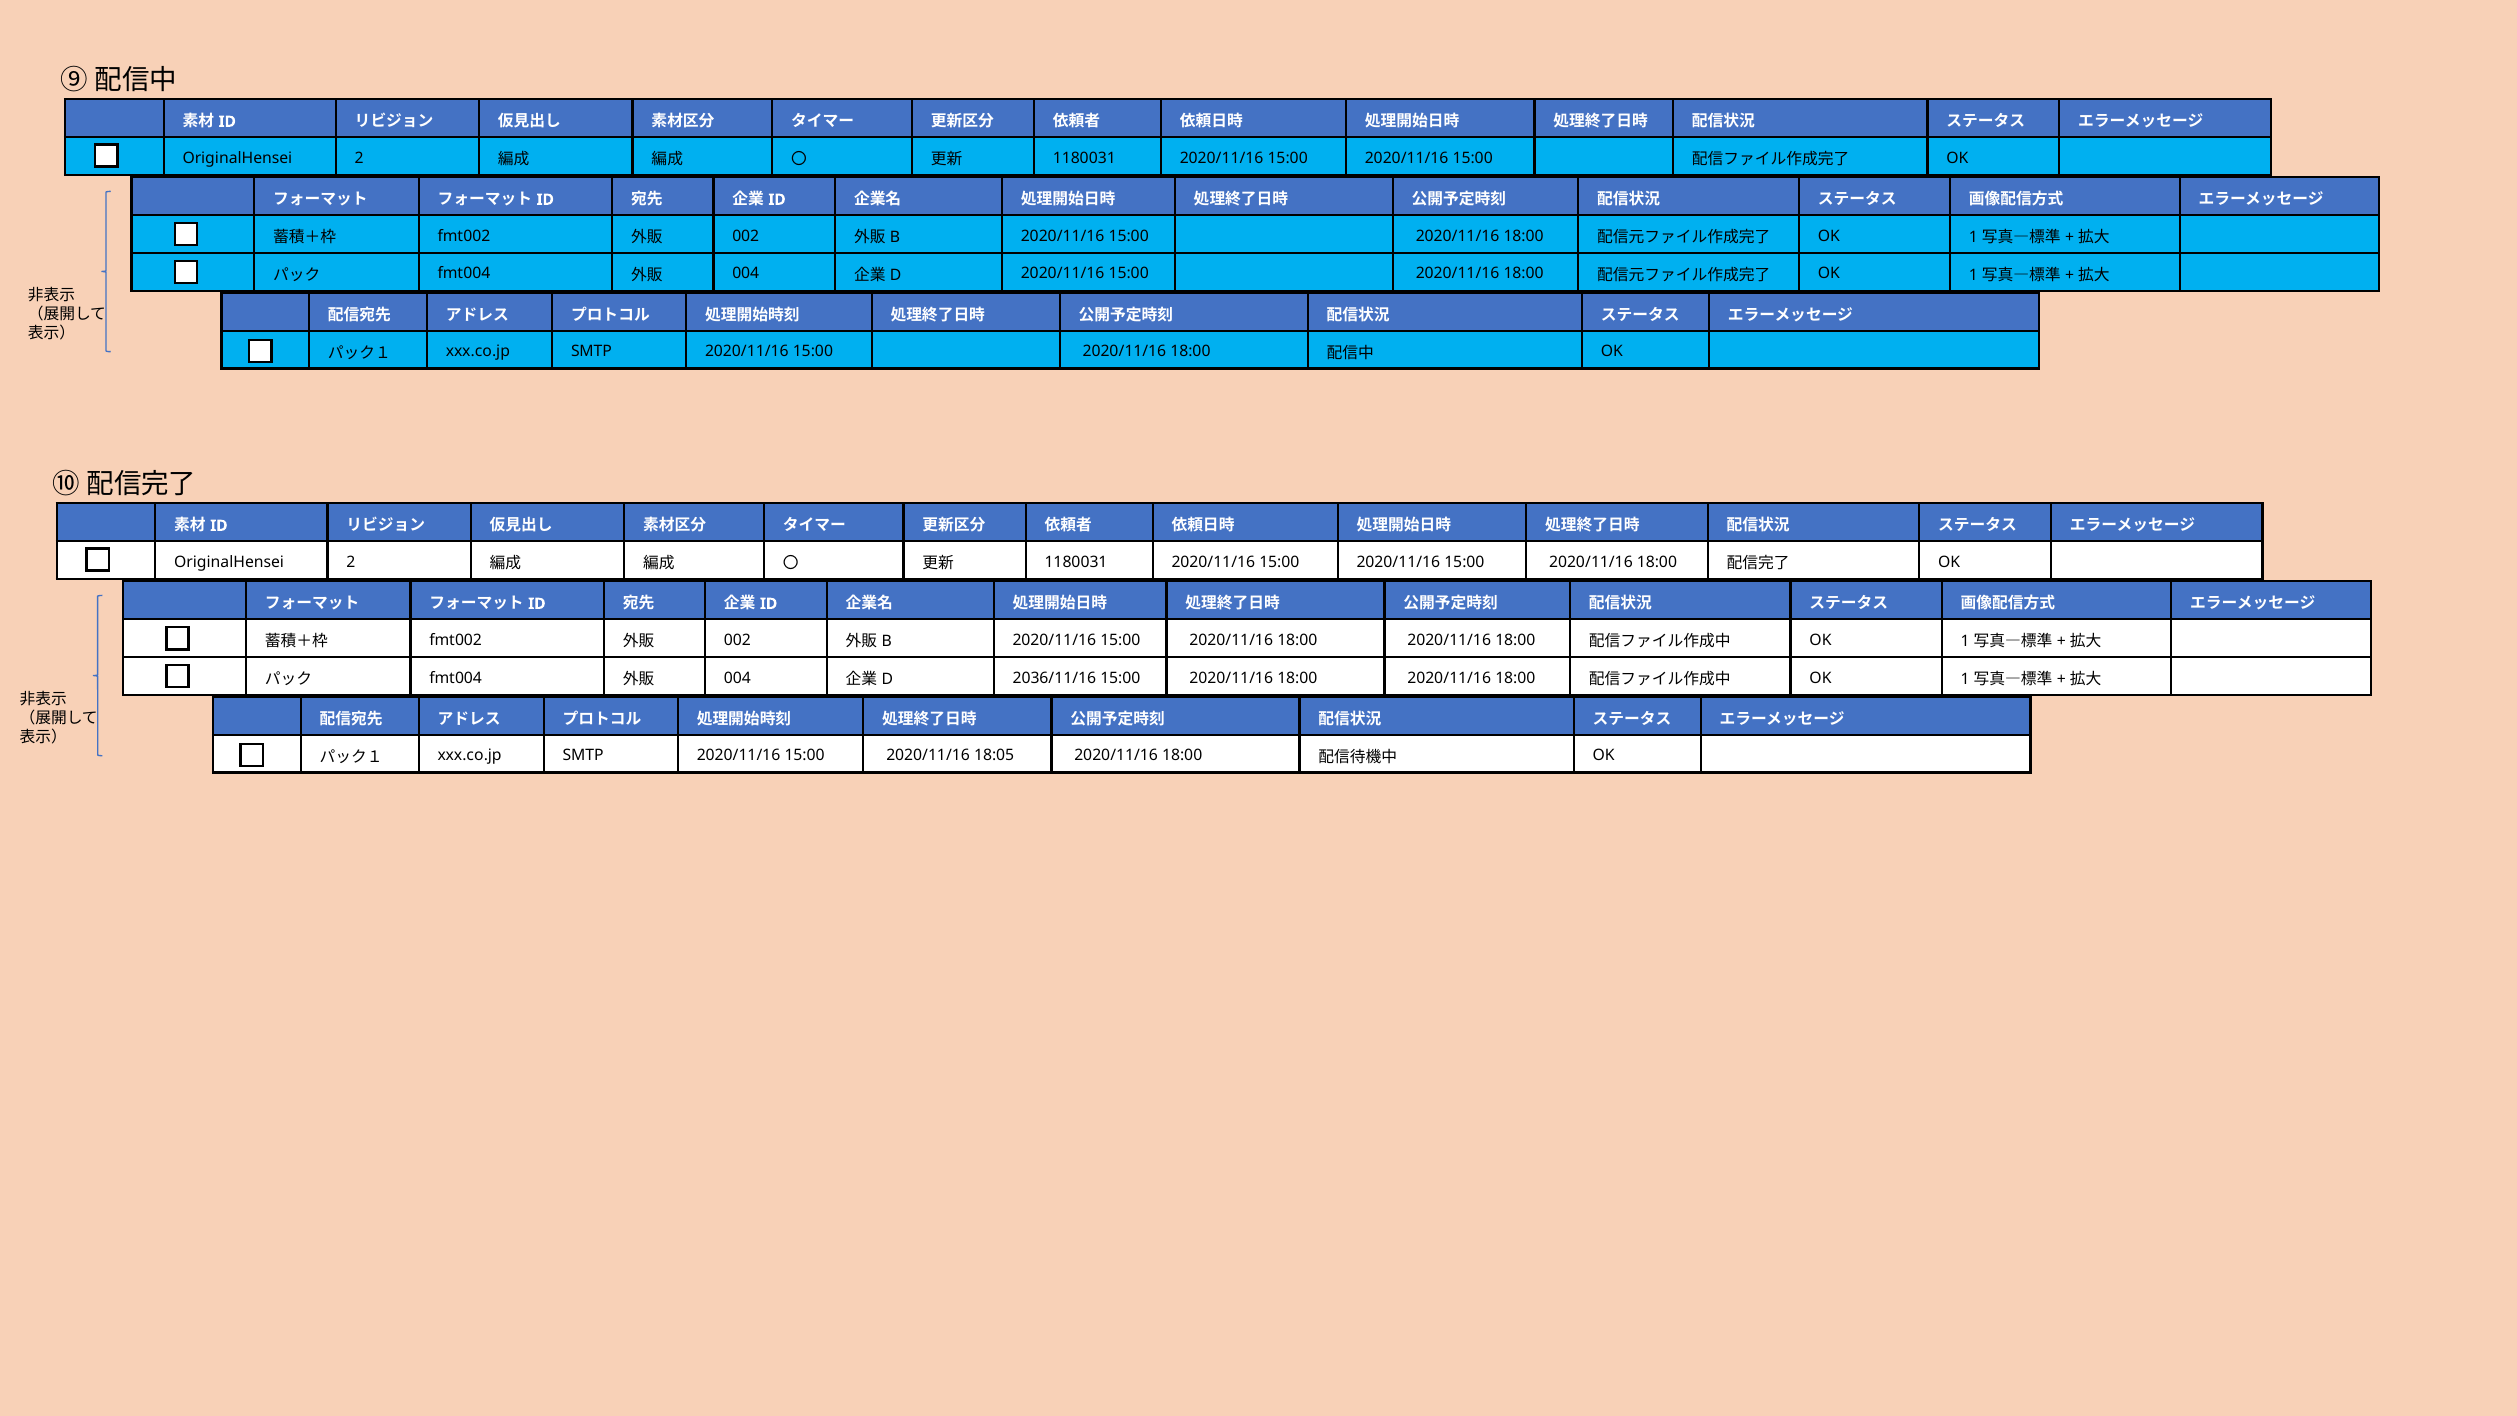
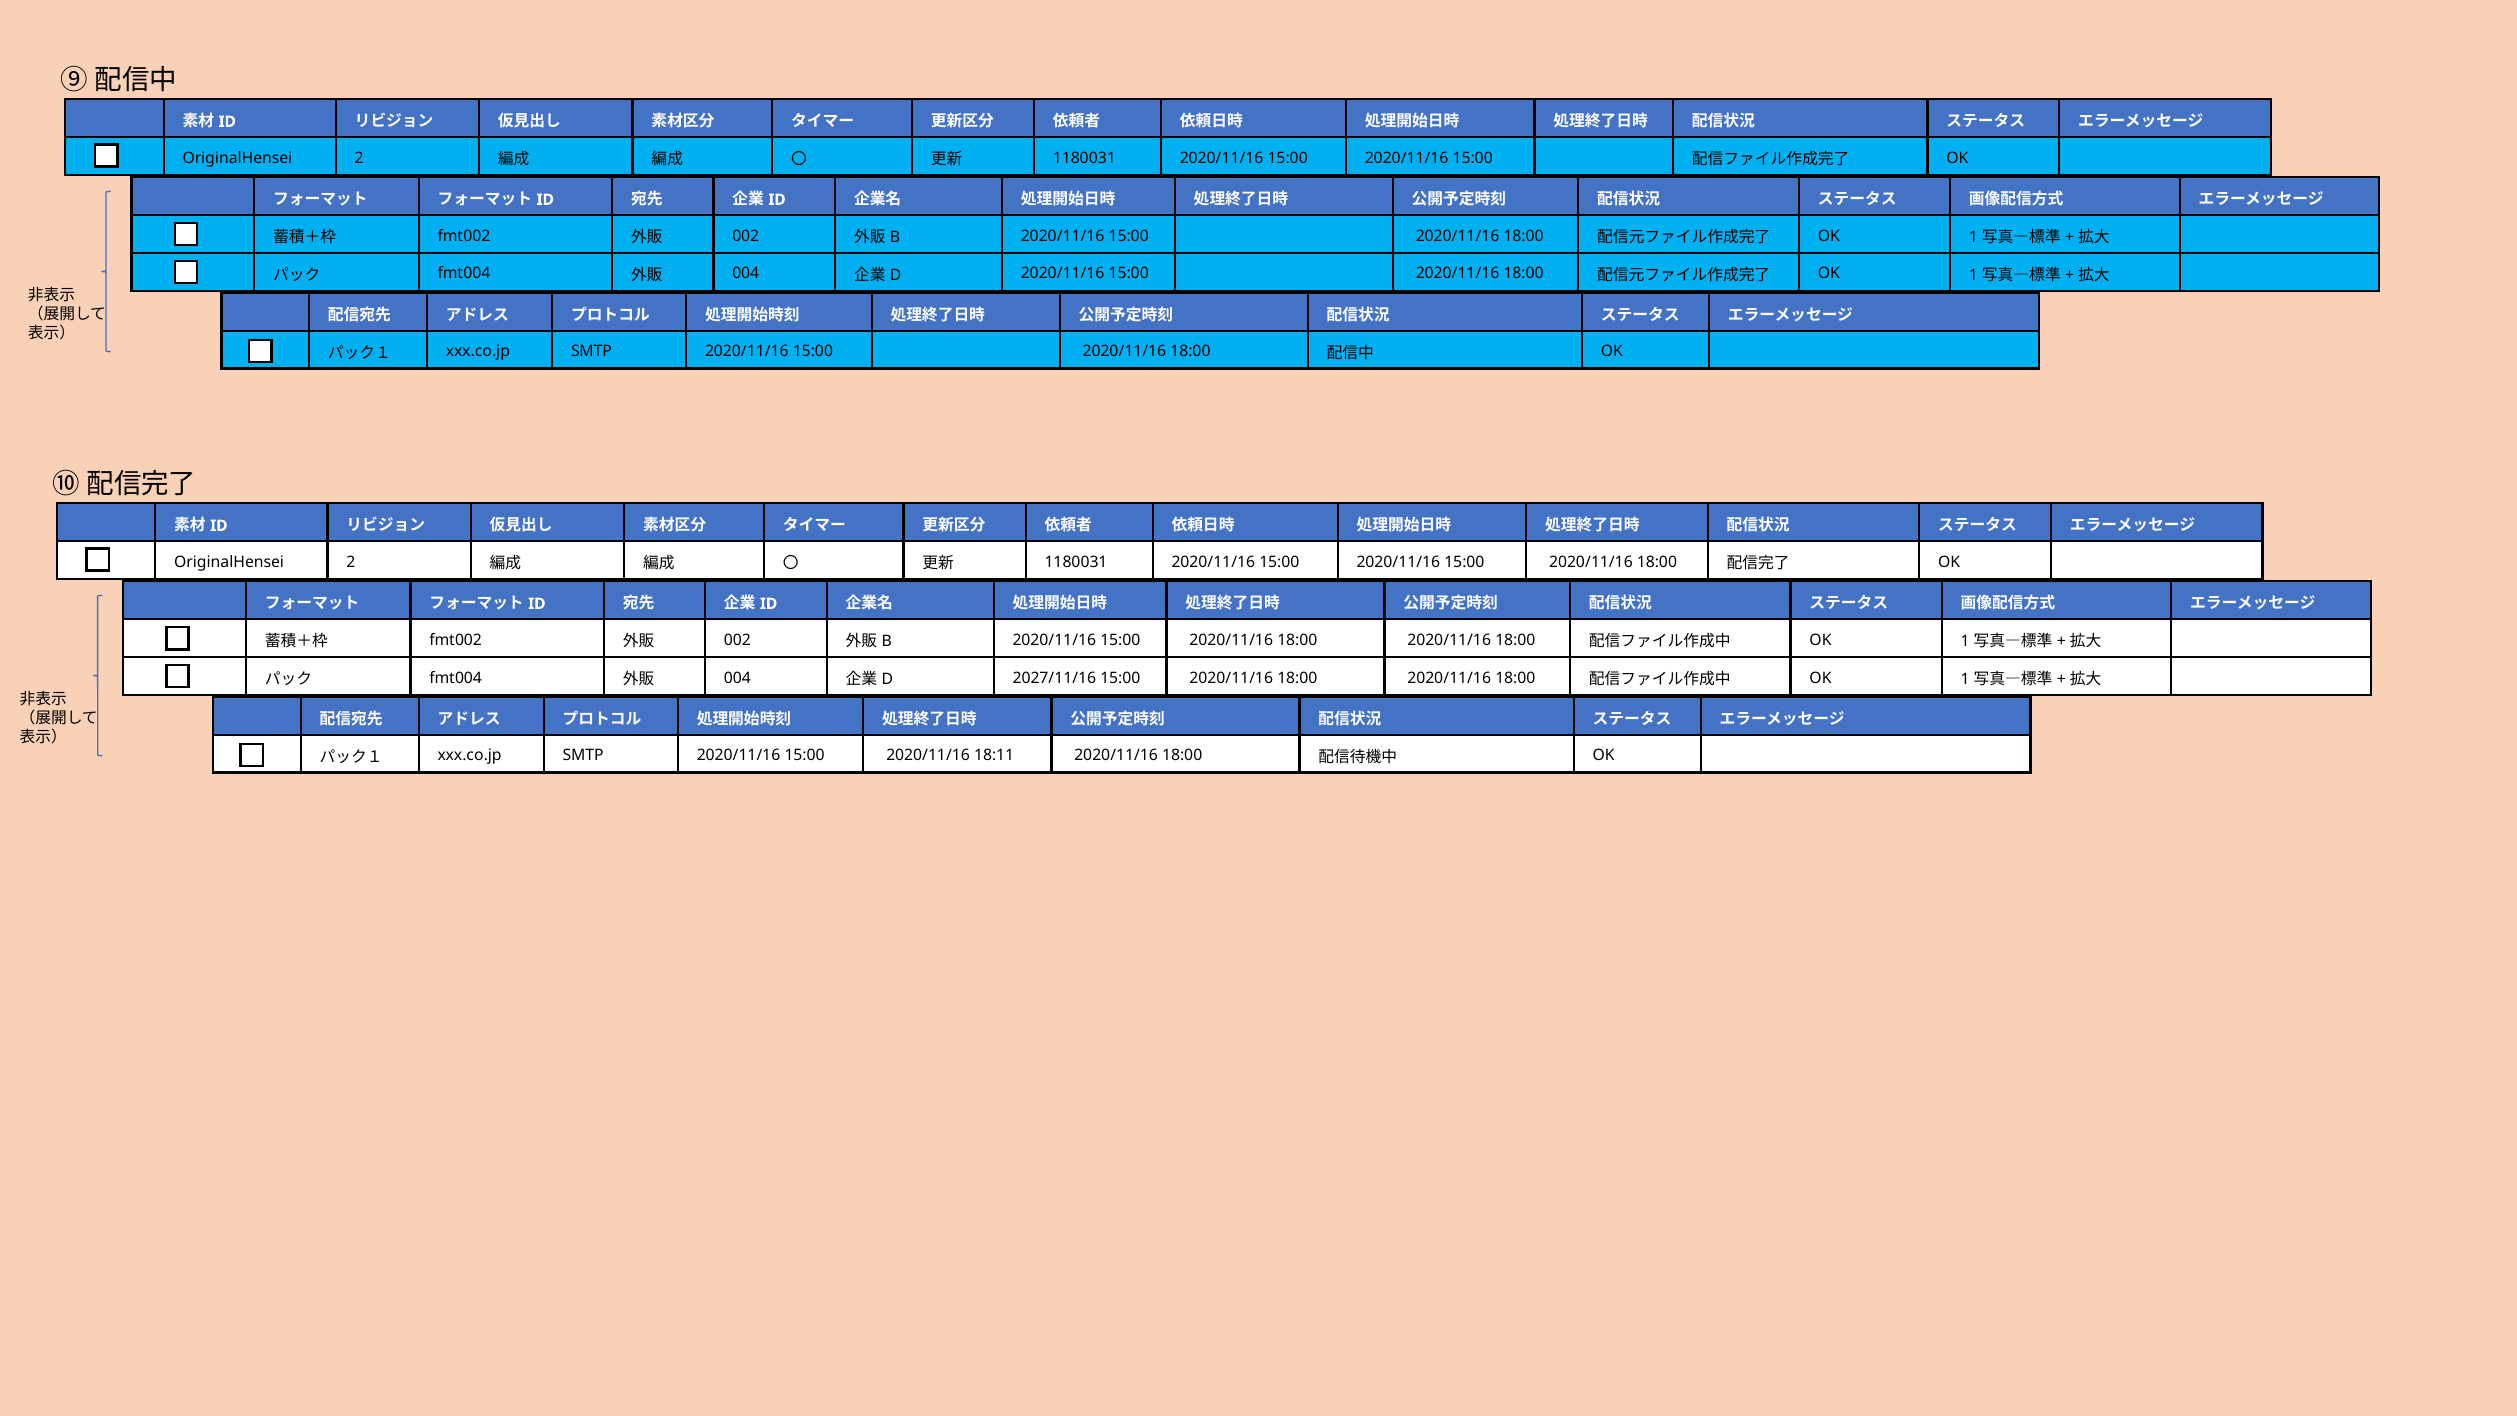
2036/11/16: 2036/11/16 -> 2027/11/16
18:05: 18:05 -> 18:11
